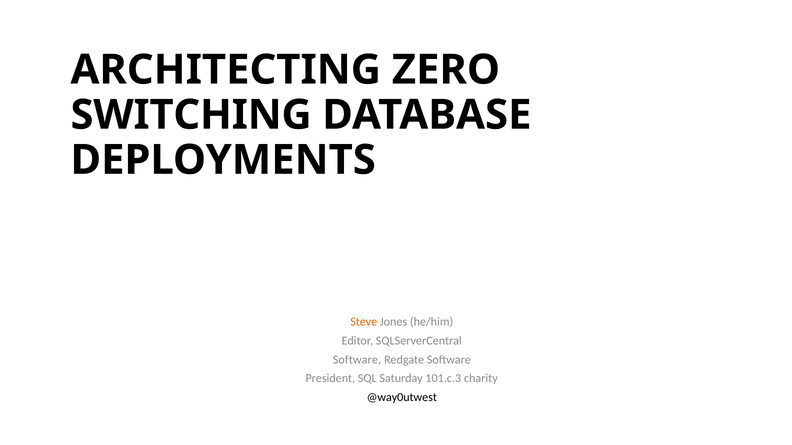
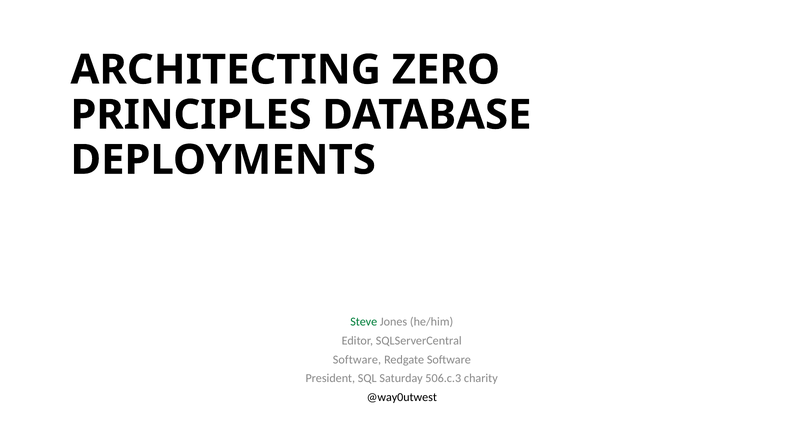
SWITCHING: SWITCHING -> PRINCIPLES
Steve colour: orange -> green
101.c.3: 101.c.3 -> 506.c.3
